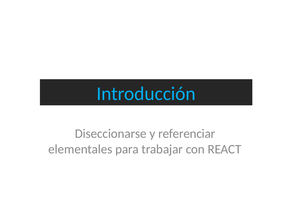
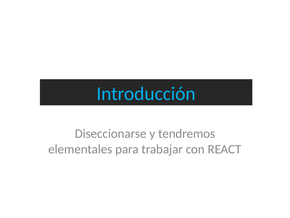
referenciar: referenciar -> tendremos
